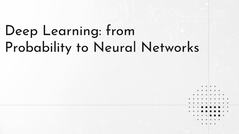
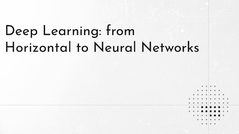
Probability: Probability -> Horizontal
